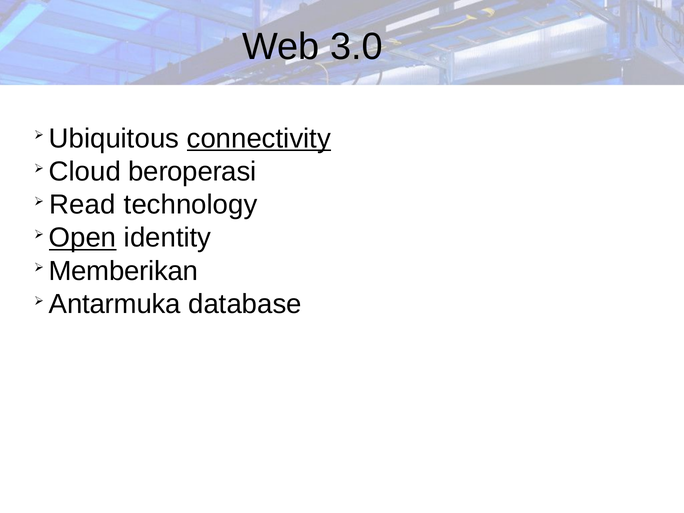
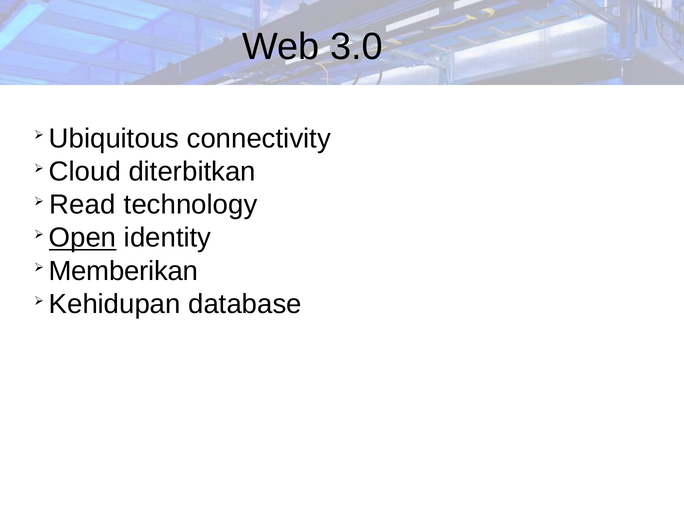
connectivity underline: present -> none
beroperasi: beroperasi -> diterbitkan
Antarmuka: Antarmuka -> Kehidupan
